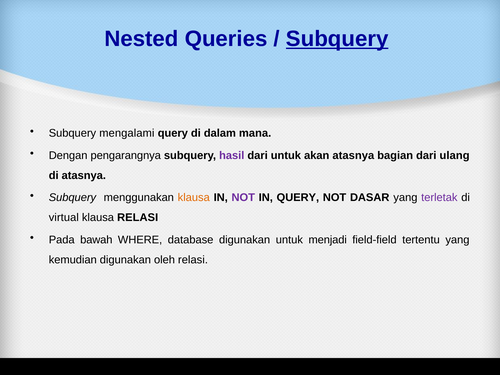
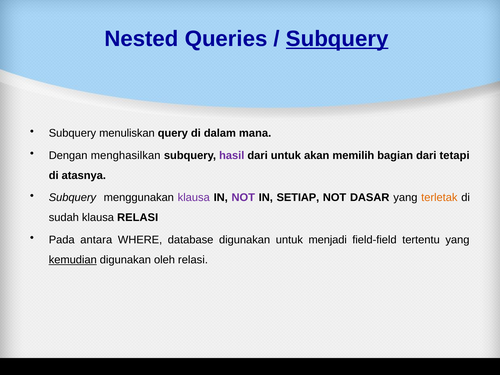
mengalami: mengalami -> menuliskan
pengarangnya: pengarangnya -> menghasilkan
akan atasnya: atasnya -> memilih
ulang: ulang -> tetapi
klausa at (194, 198) colour: orange -> purple
IN QUERY: QUERY -> SETIAP
terletak colour: purple -> orange
virtual: virtual -> sudah
bawah: bawah -> antara
kemudian underline: none -> present
